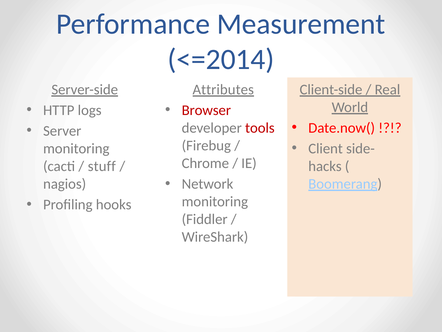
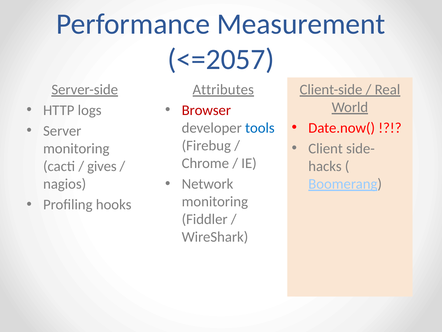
<=2014: <=2014 -> <=2057
tools colour: red -> blue
stuff: stuff -> gives
